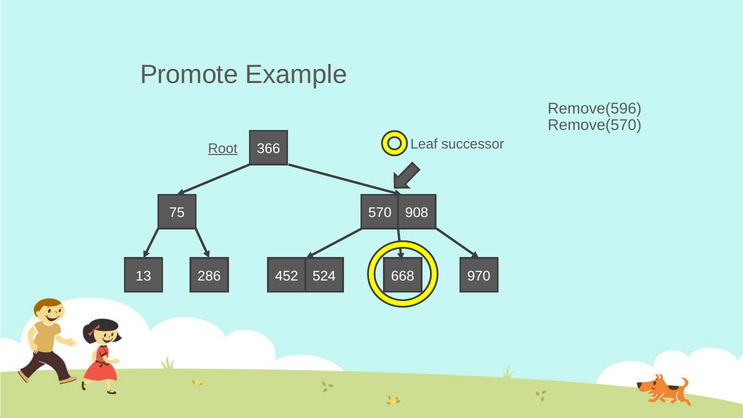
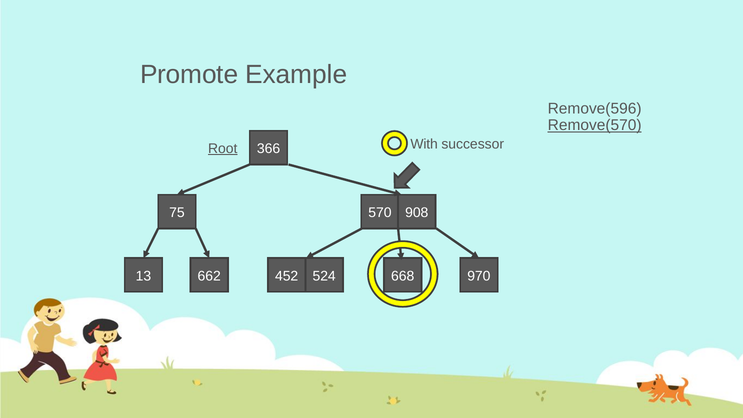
Remove(570 underline: none -> present
Leaf: Leaf -> With
286: 286 -> 662
